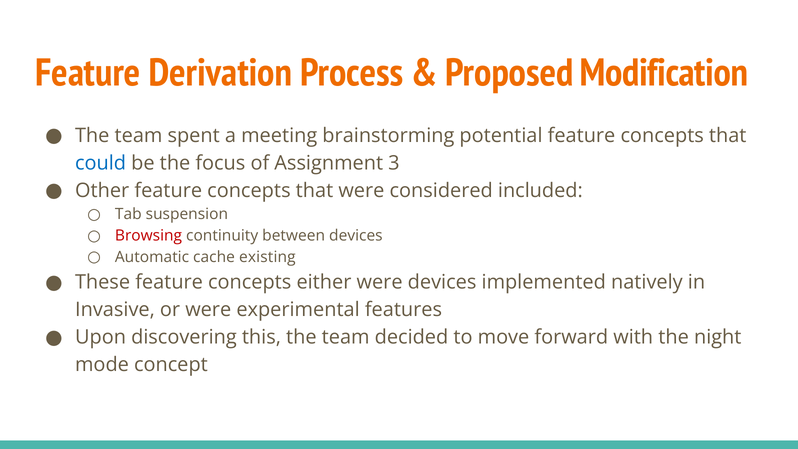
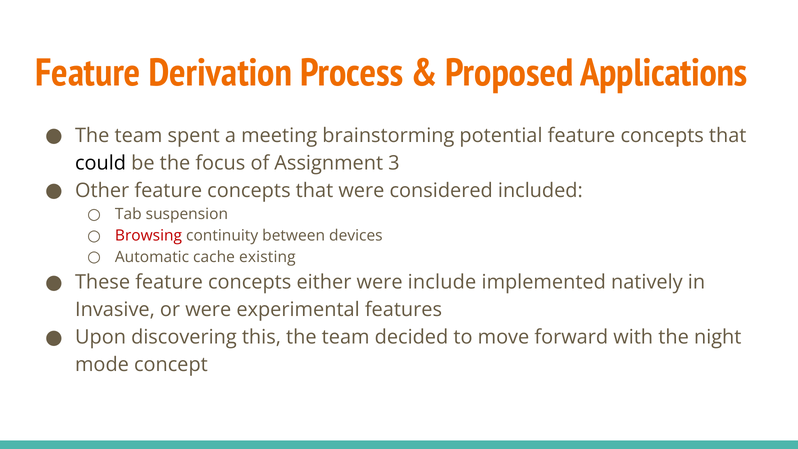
Modification: Modification -> Applications
could colour: blue -> black
were devices: devices -> include
